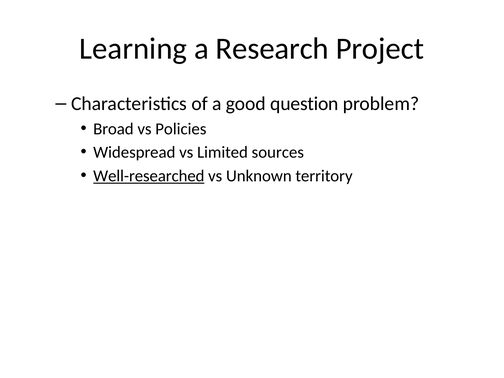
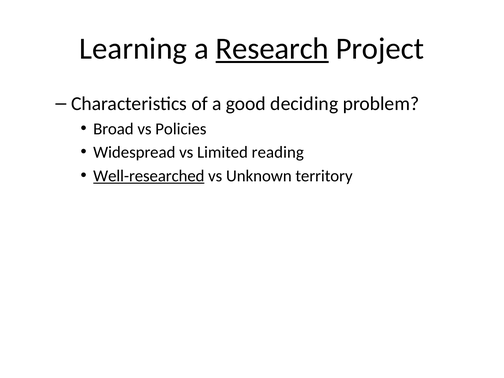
Research underline: none -> present
question: question -> deciding
sources: sources -> reading
